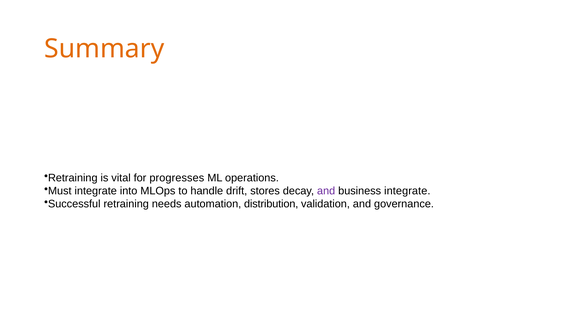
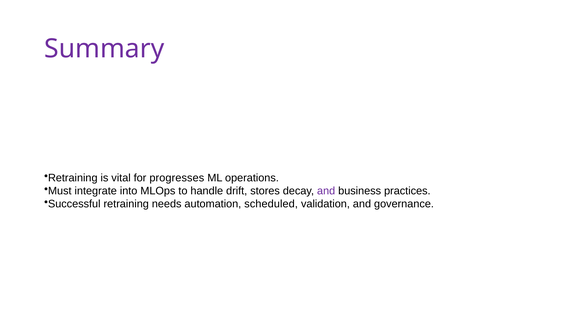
Summary colour: orange -> purple
business integrate: integrate -> practices
distribution: distribution -> scheduled
